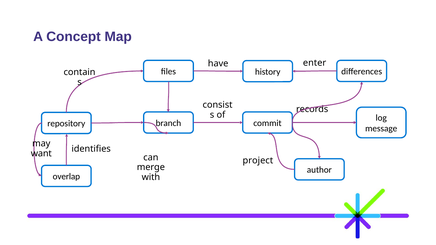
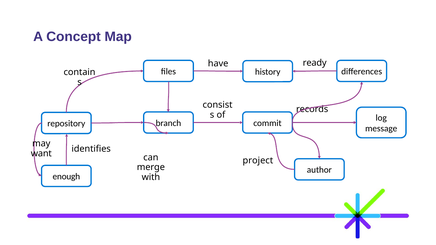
enter: enter -> ready
overlap: overlap -> enough
